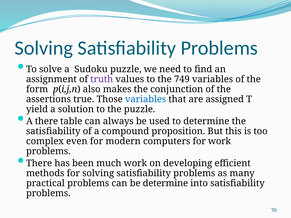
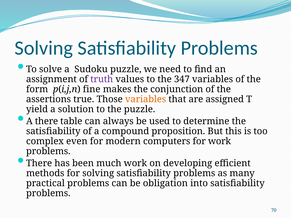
749: 749 -> 347
also: also -> fine
variables at (146, 99) colour: blue -> orange
be determine: determine -> obligation
